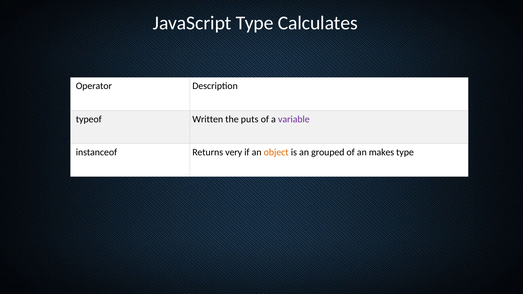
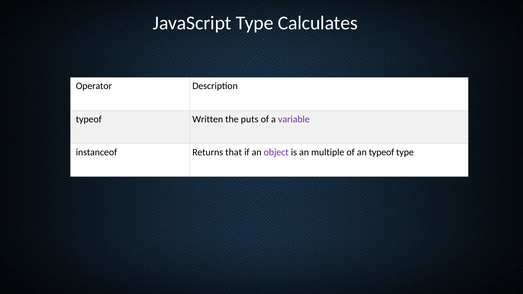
very: very -> that
object colour: orange -> purple
grouped: grouped -> multiple
an makes: makes -> typeof
